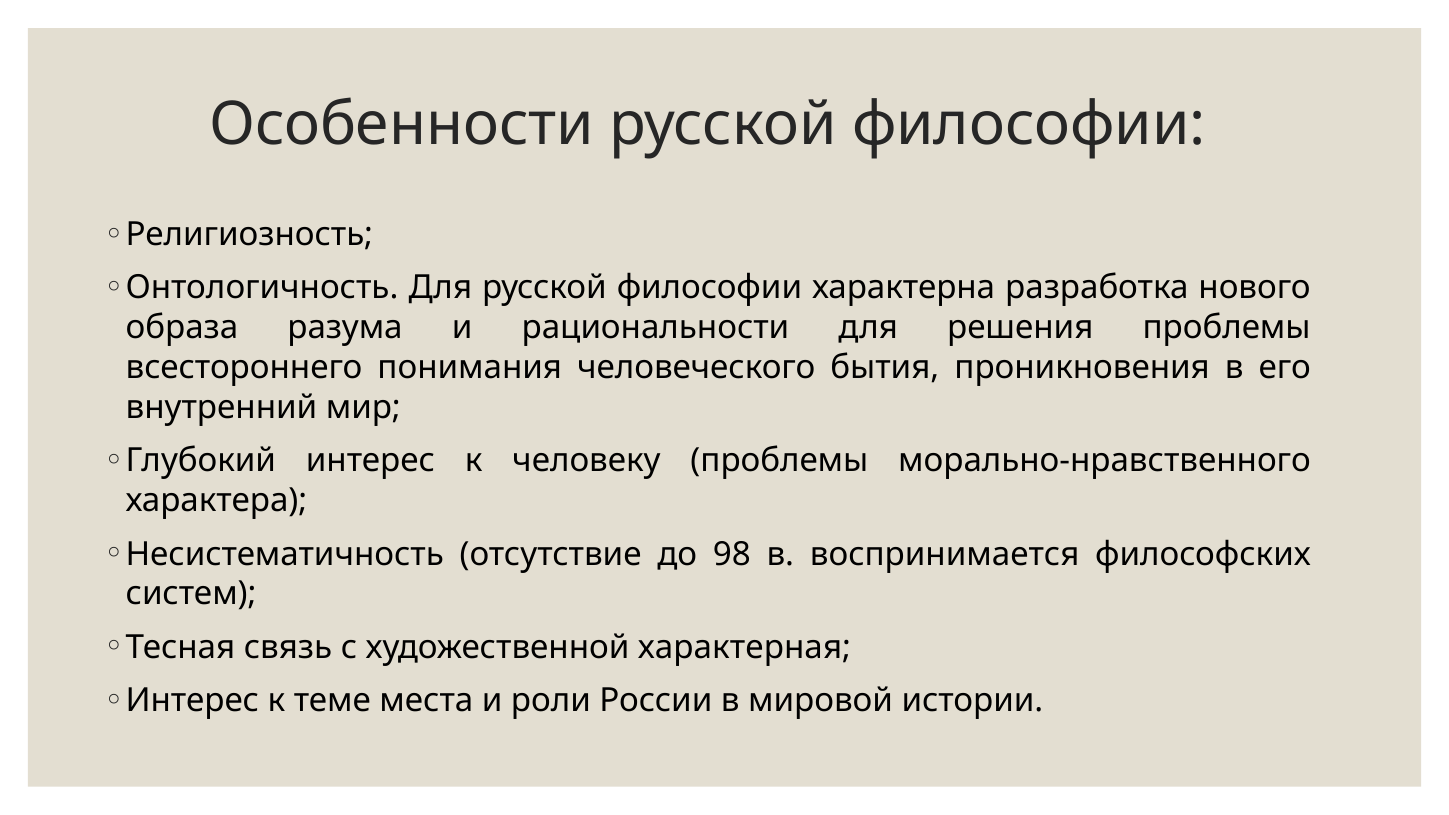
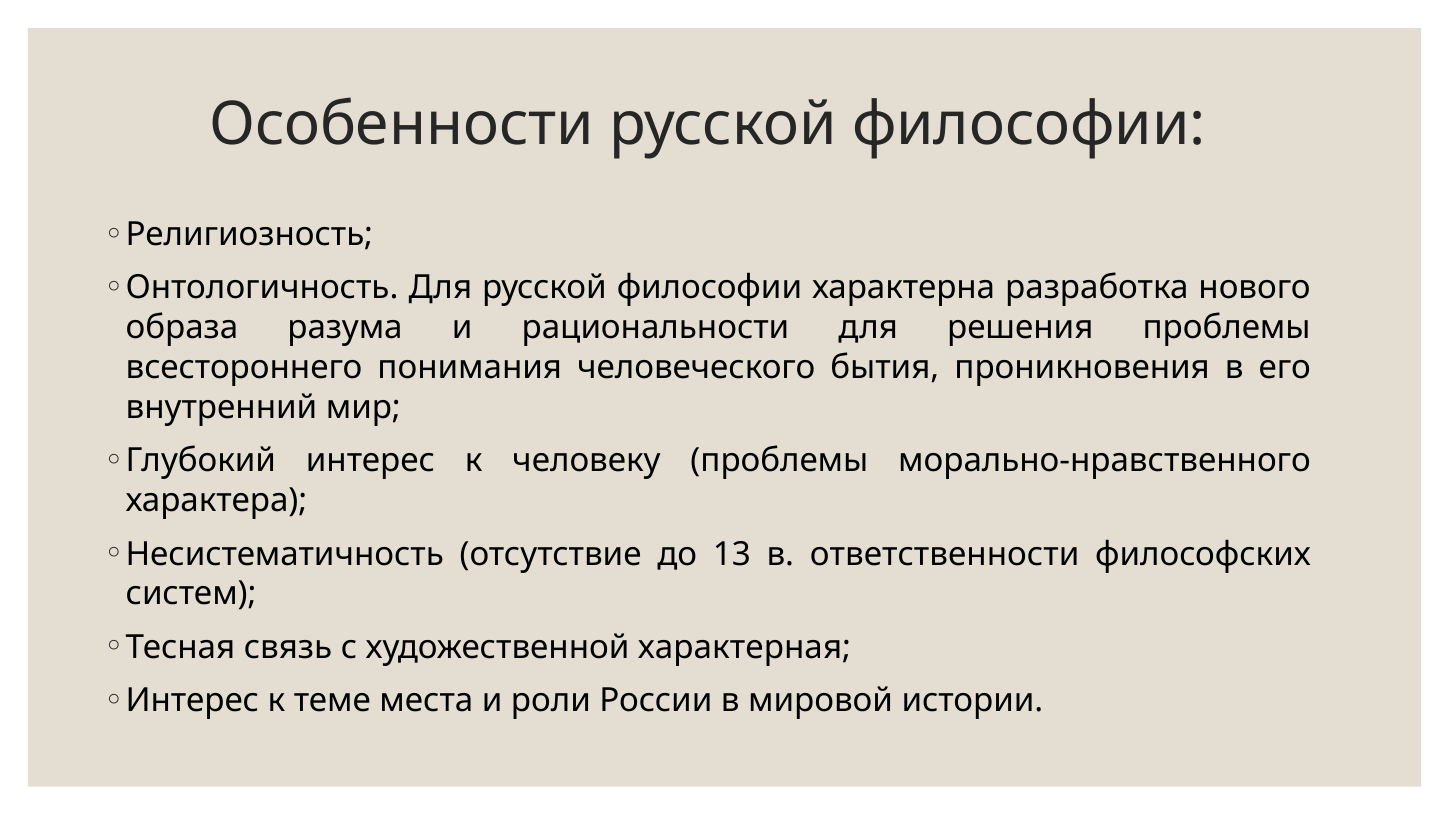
98: 98 -> 13
воспринимается: воспринимается -> ответственности
